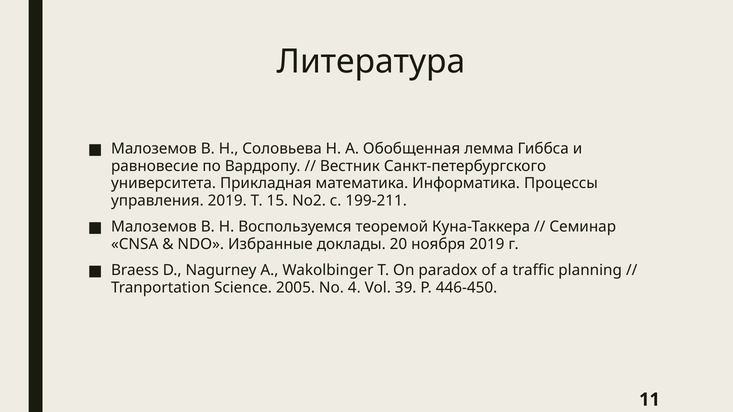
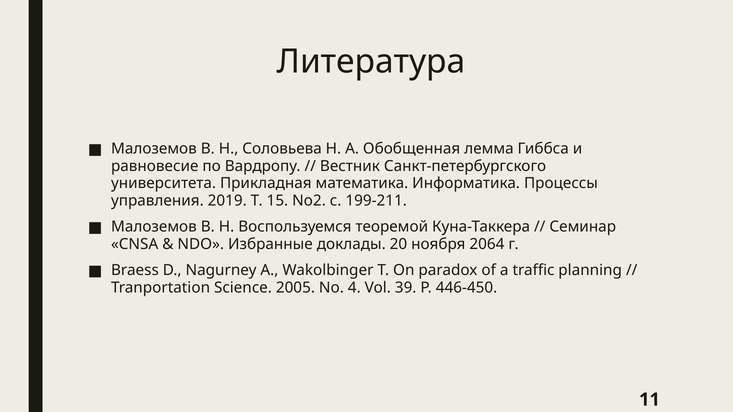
ноября 2019: 2019 -> 2064
